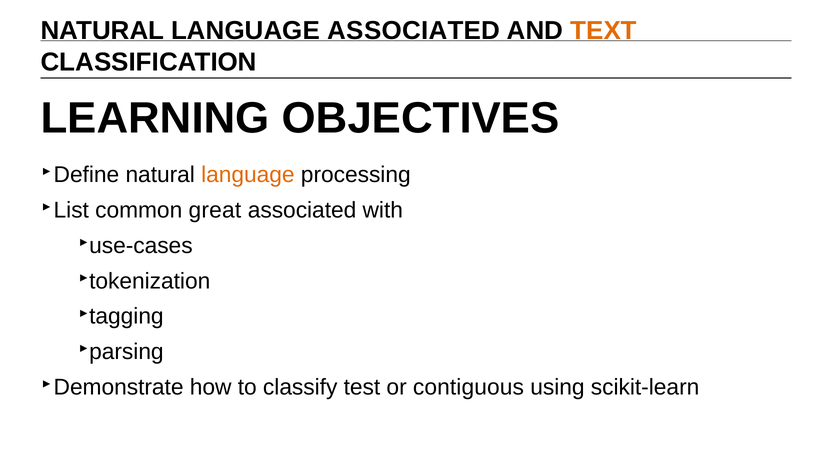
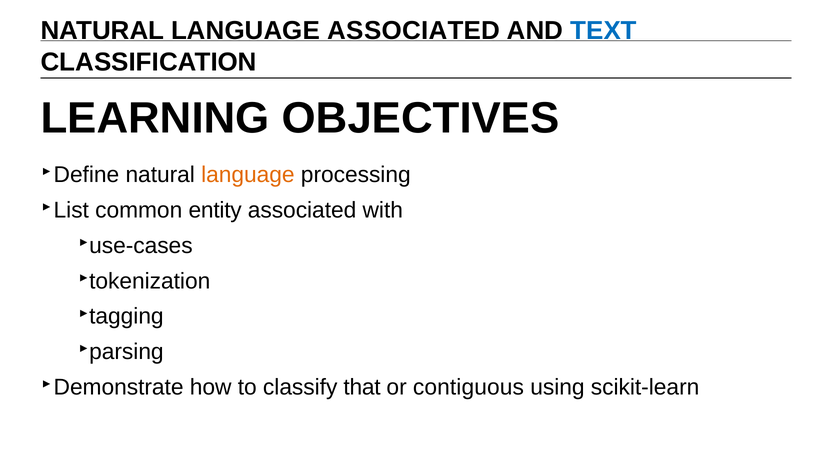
TEXT colour: orange -> blue
great: great -> entity
test: test -> that
